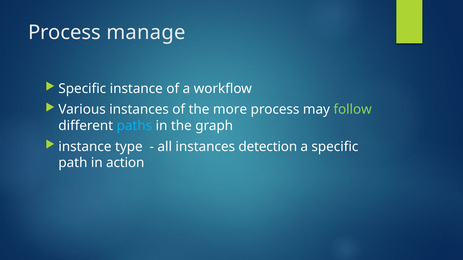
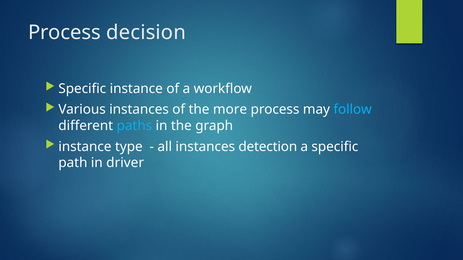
manage: manage -> decision
follow colour: light green -> light blue
action: action -> driver
